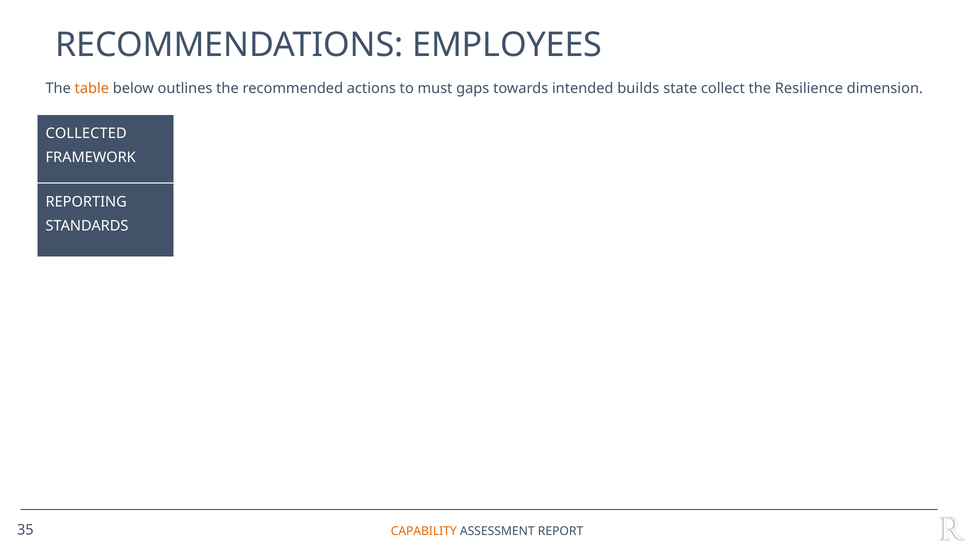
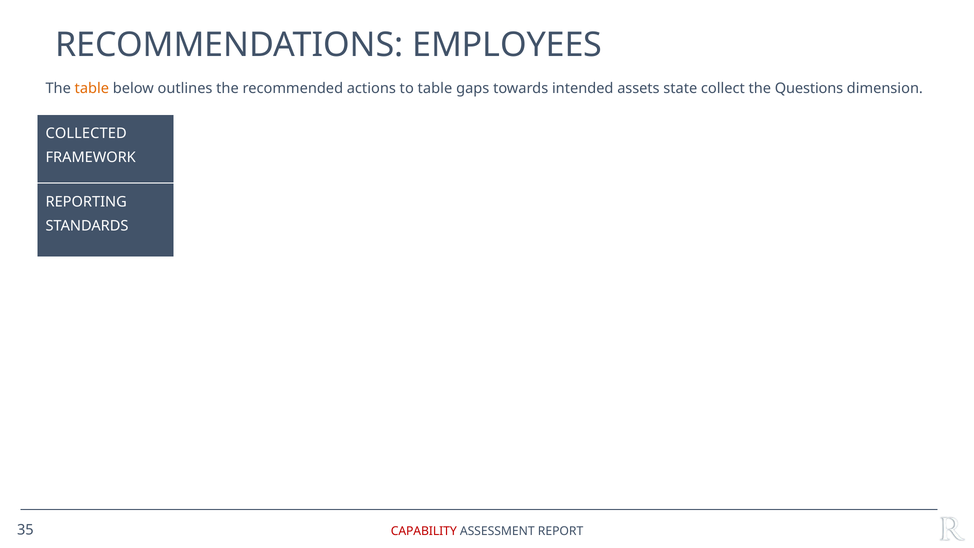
to must: must -> table
builds: builds -> assets
Resilience: Resilience -> Questions
CAPABILITY colour: orange -> red
